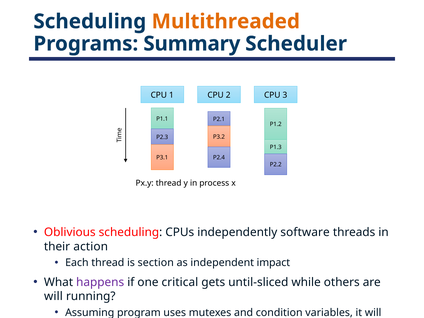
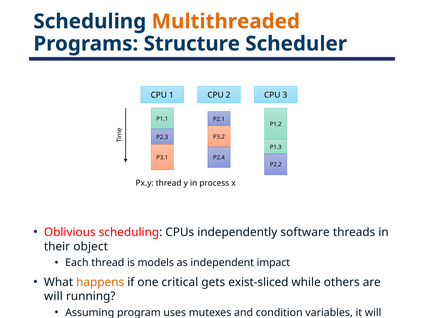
Summary: Summary -> Structure
action: action -> object
section: section -> models
happens colour: purple -> orange
until-sliced: until-sliced -> exist-sliced
